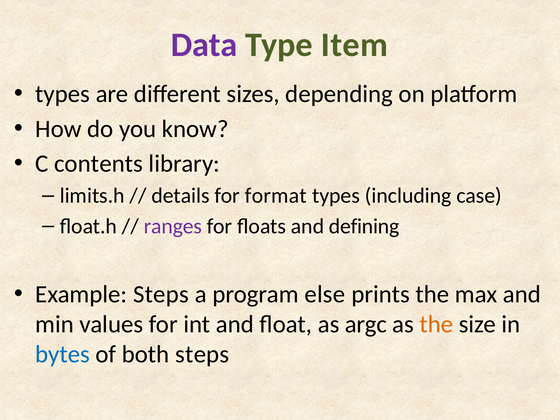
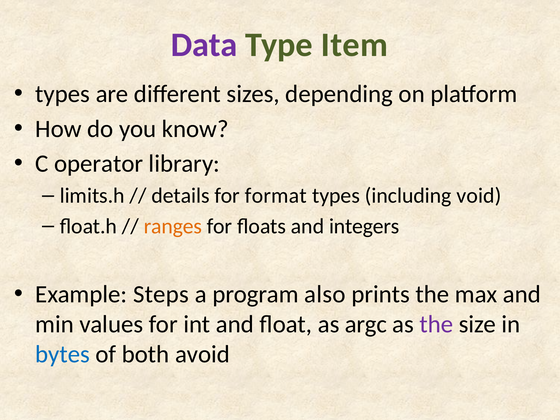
contents: contents -> operator
case: case -> void
ranges colour: purple -> orange
defining: defining -> integers
else: else -> also
the at (436, 324) colour: orange -> purple
both steps: steps -> avoid
